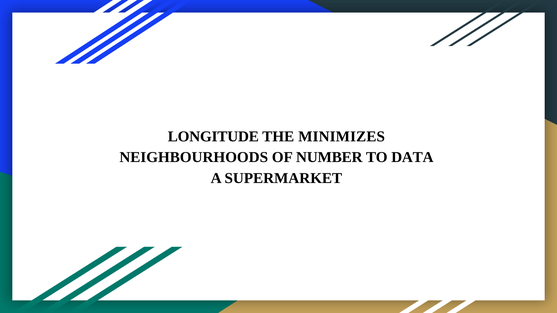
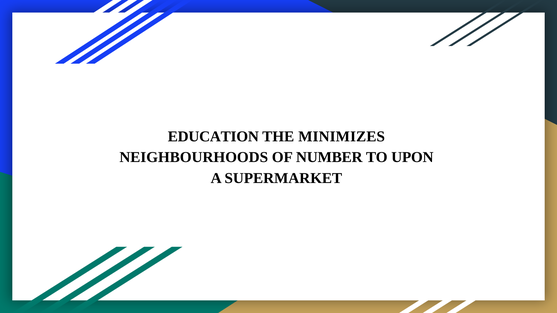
LONGITUDE: LONGITUDE -> EDUCATION
DATA: DATA -> UPON
